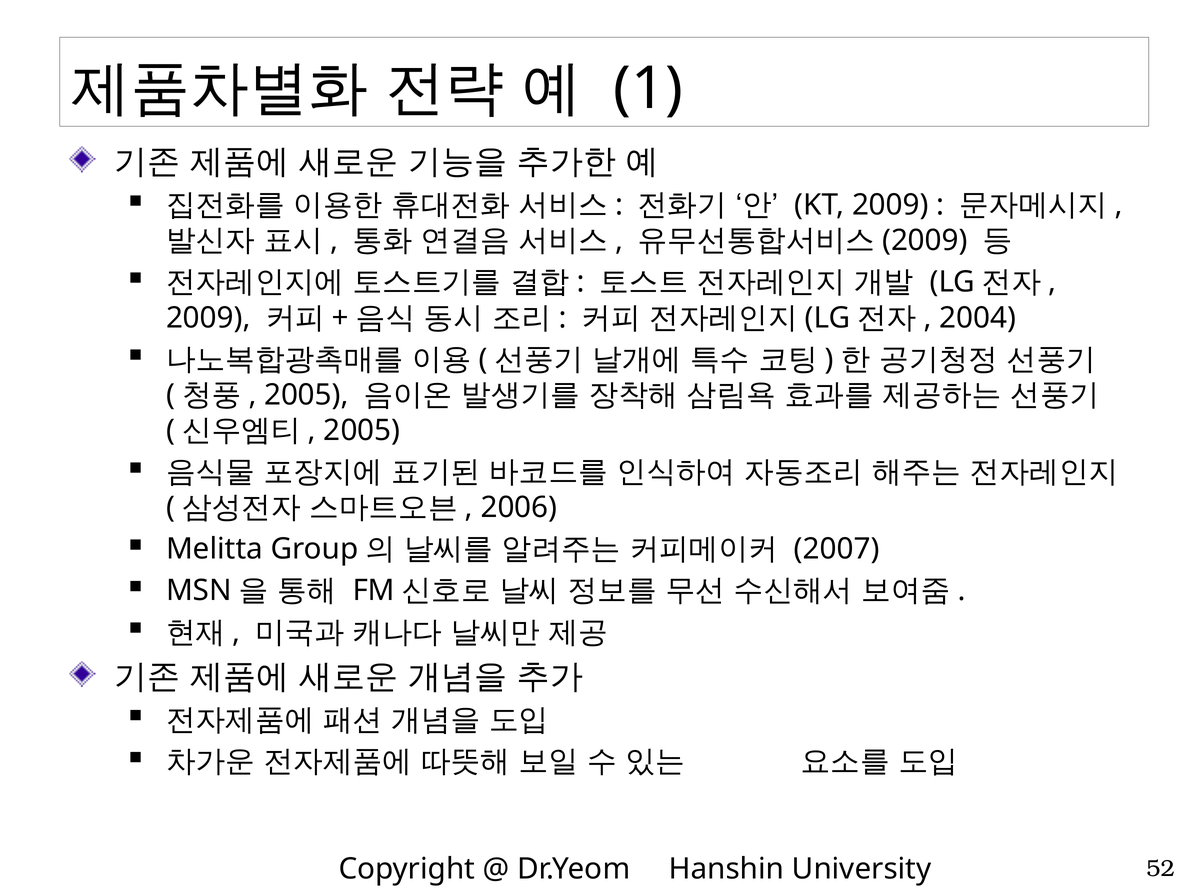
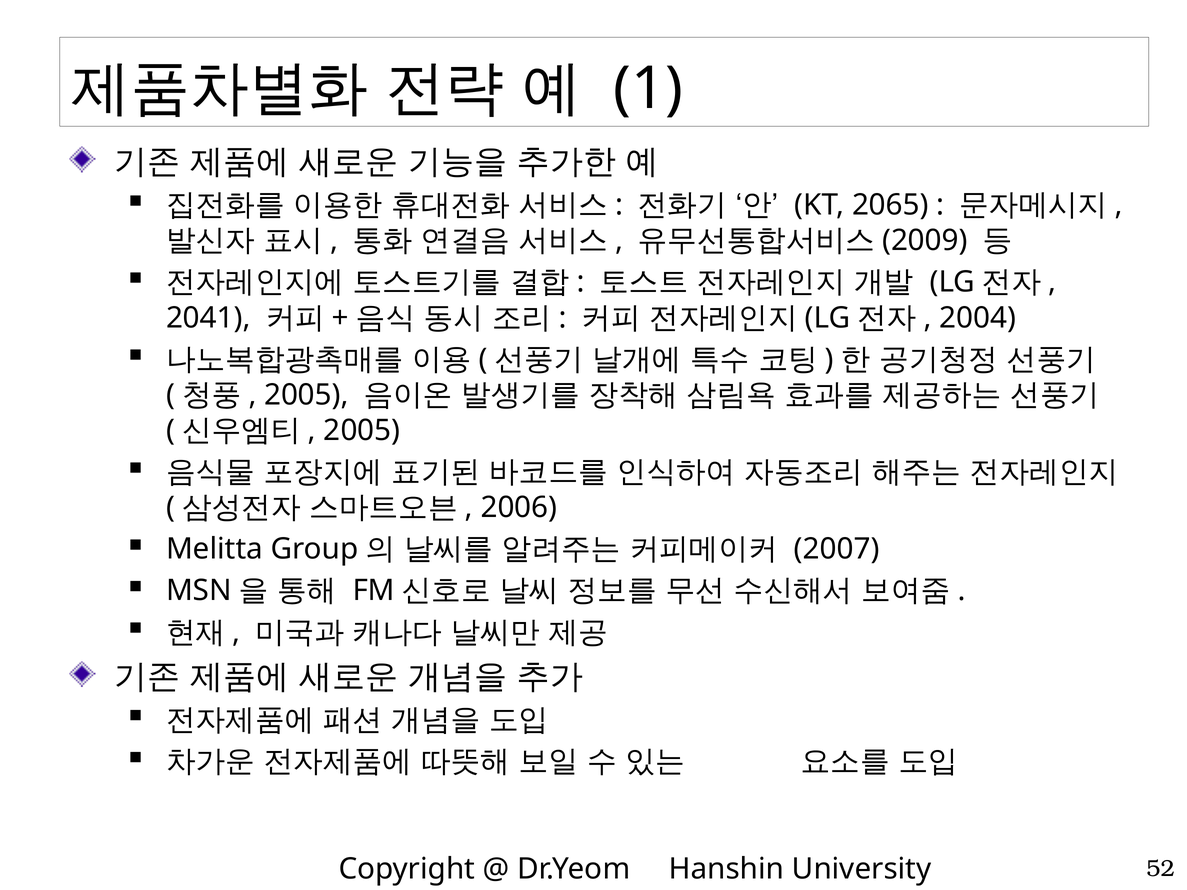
KT 2009: 2009 -> 2065
2009 at (208, 318): 2009 -> 2041
